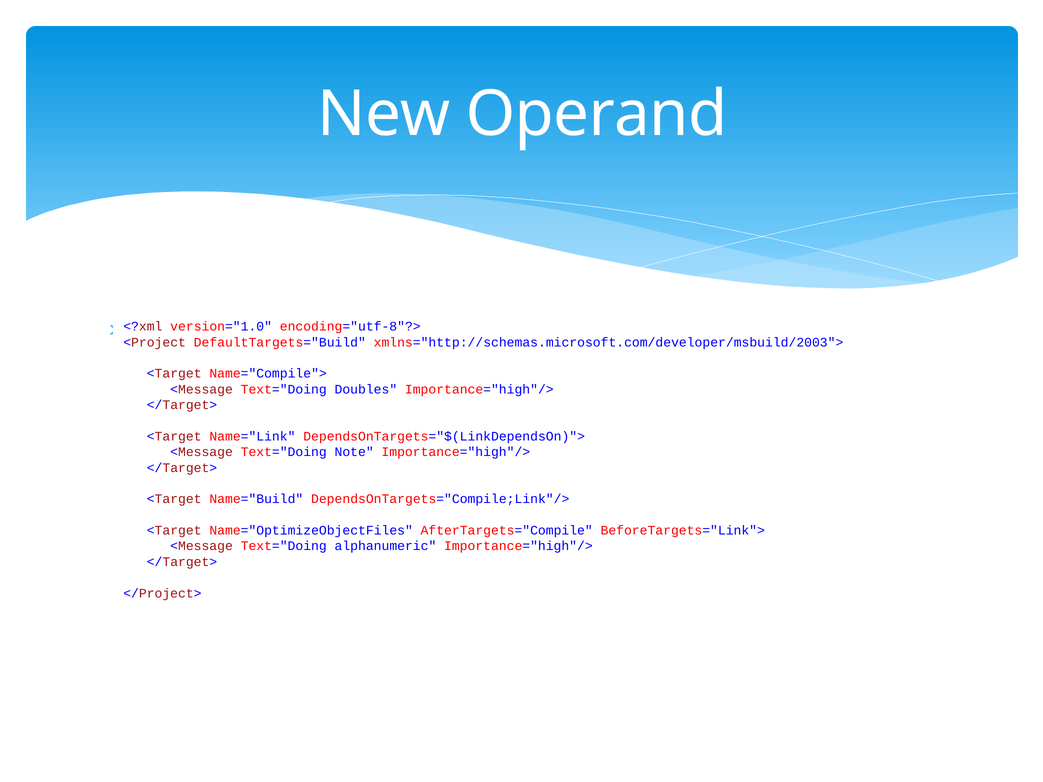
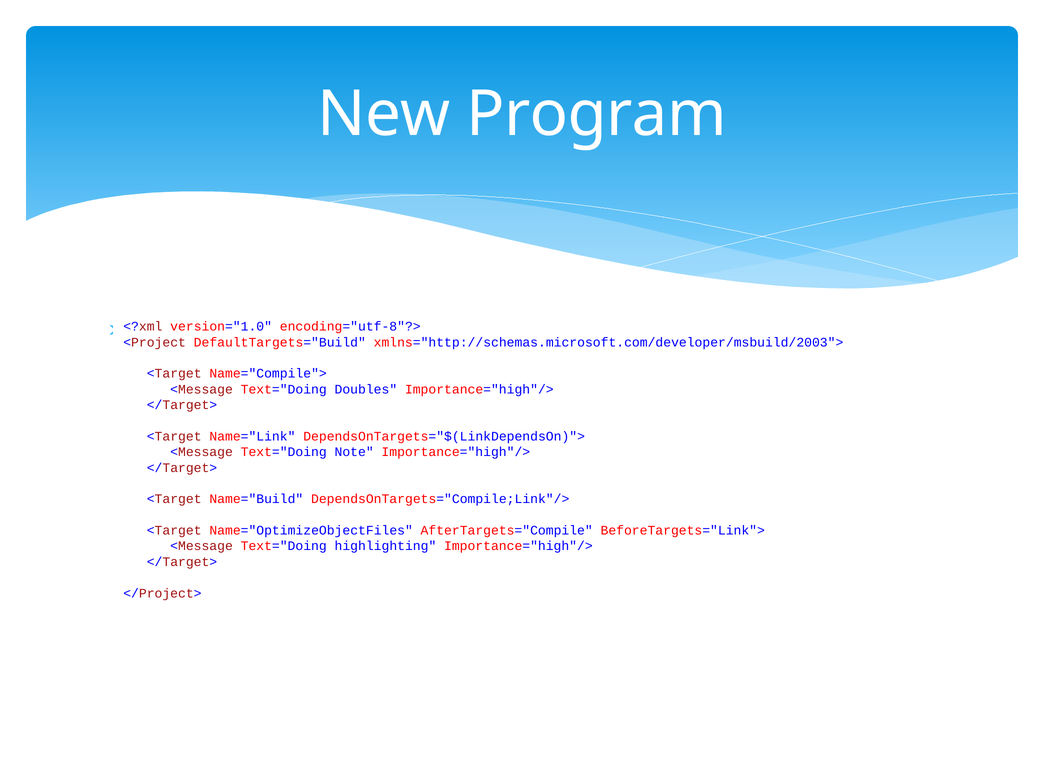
Operand: Operand -> Program
alphanumeric: alphanumeric -> highlighting
